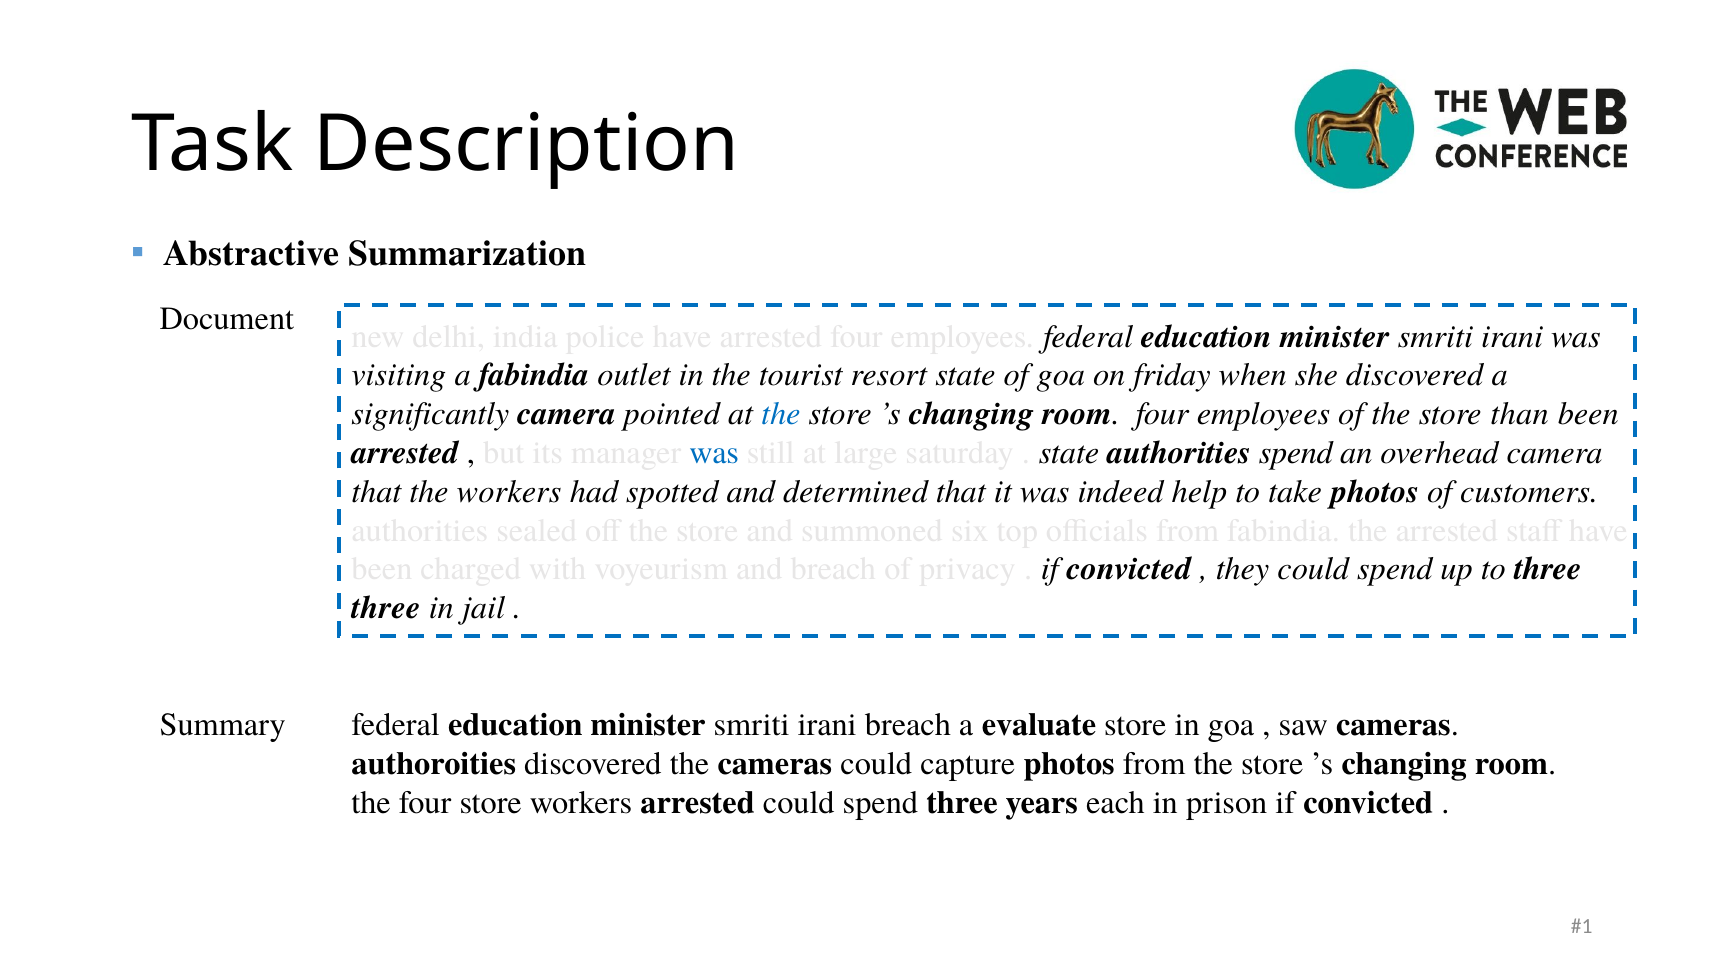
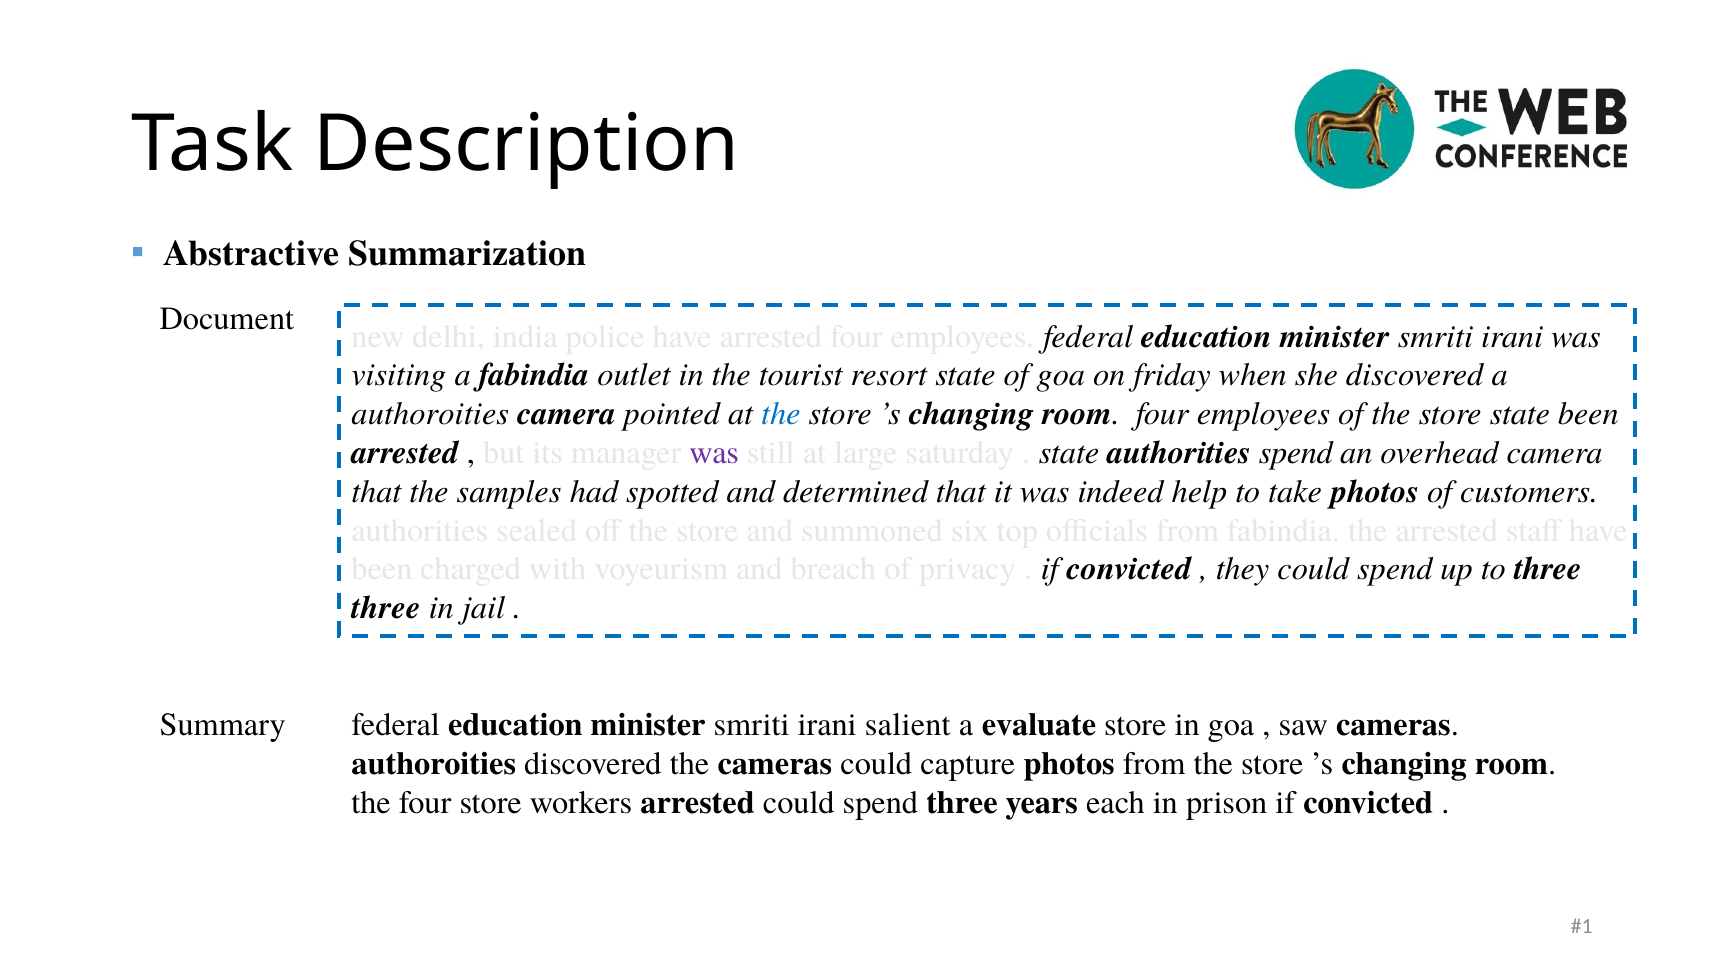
significantly at (430, 414): significantly -> authoroities
store than: than -> state
was at (714, 453) colour: blue -> purple
the workers: workers -> samples
irani breach: breach -> salient
